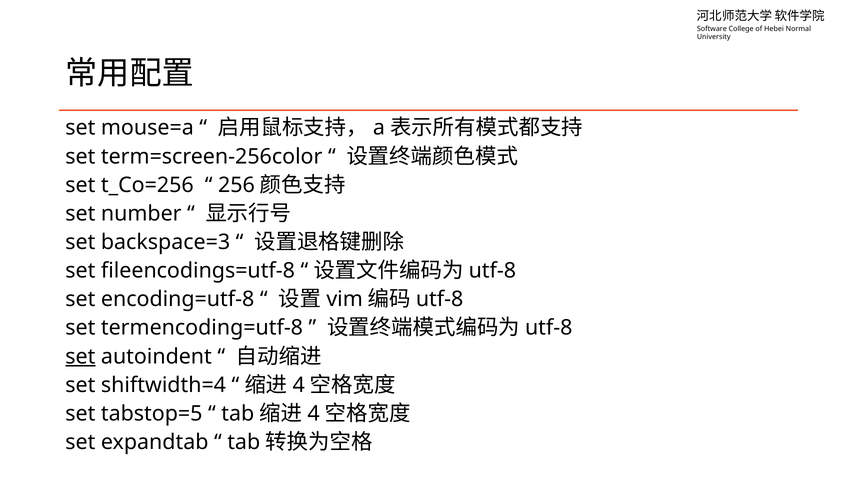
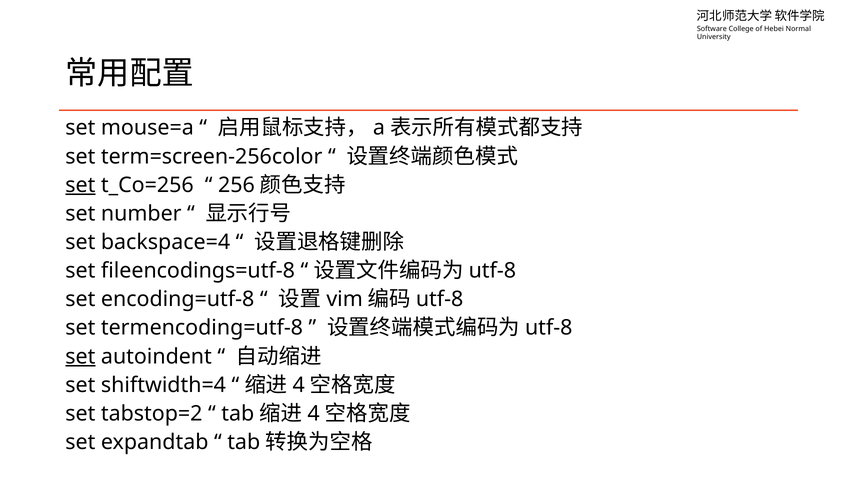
set at (80, 185) underline: none -> present
backspace=3: backspace=3 -> backspace=4
tabstop=5: tabstop=5 -> tabstop=2
